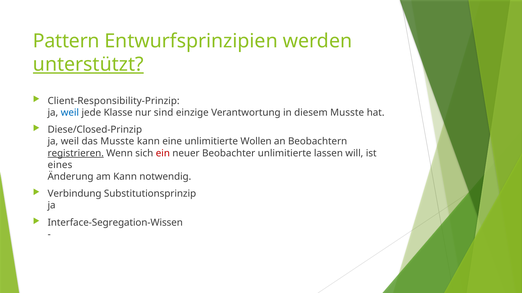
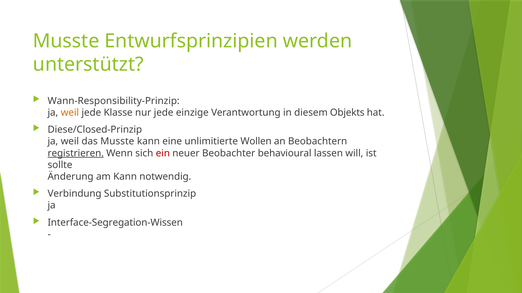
Pattern at (66, 41): Pattern -> Musste
unterstützt underline: present -> none
Client-Responsibility-Prinzip: Client-Responsibility-Prinzip -> Wann-Responsibility-Prinzip
weil at (70, 113) colour: blue -> orange
nur sind: sind -> jede
diesem Musste: Musste -> Objekts
Beobachter unlimitierte: unlimitierte -> behavioural
eines: eines -> sollte
